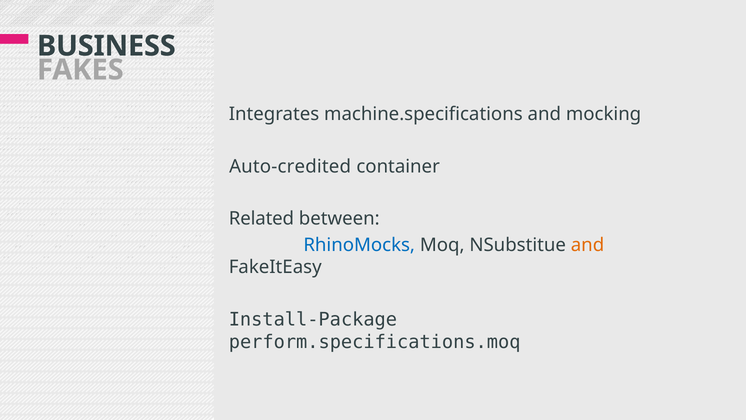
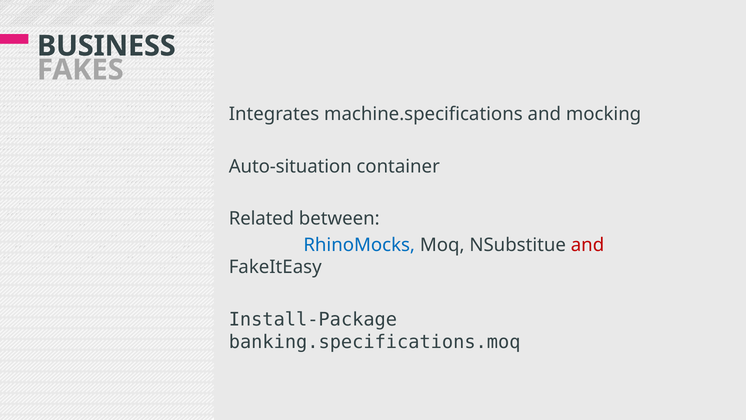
Auto-credited: Auto-credited -> Auto-situation
and at (588, 245) colour: orange -> red
perform.specifications.moq: perform.specifications.moq -> banking.specifications.moq
